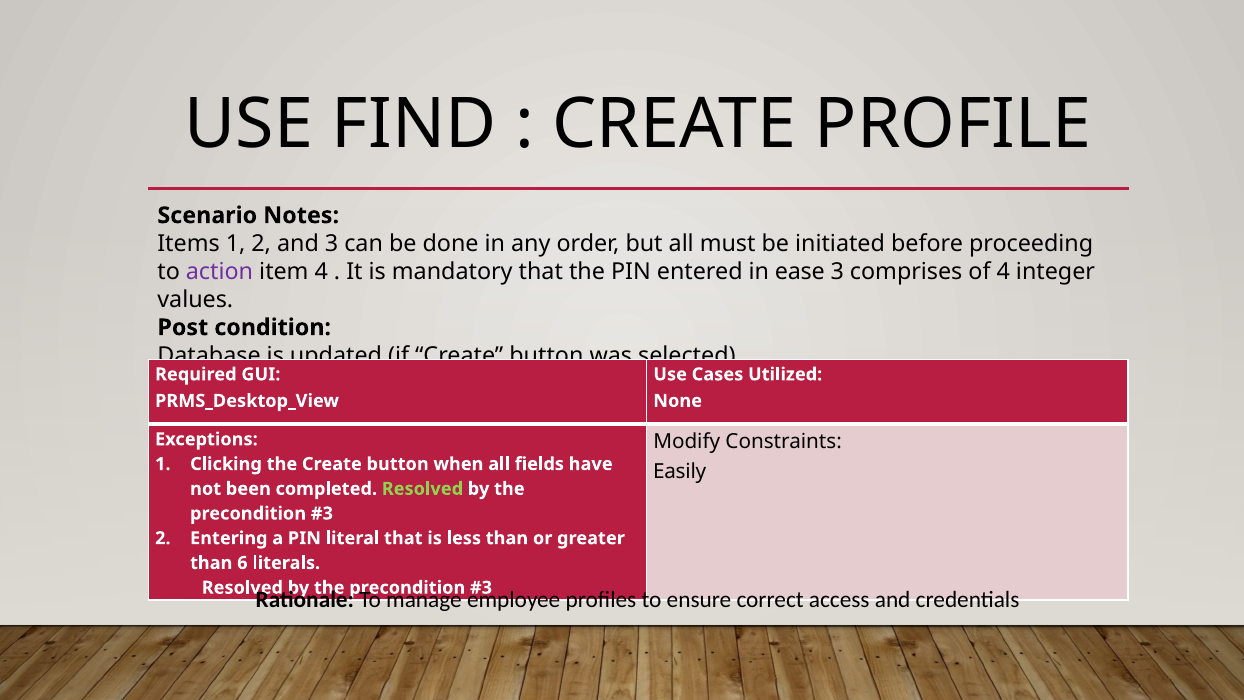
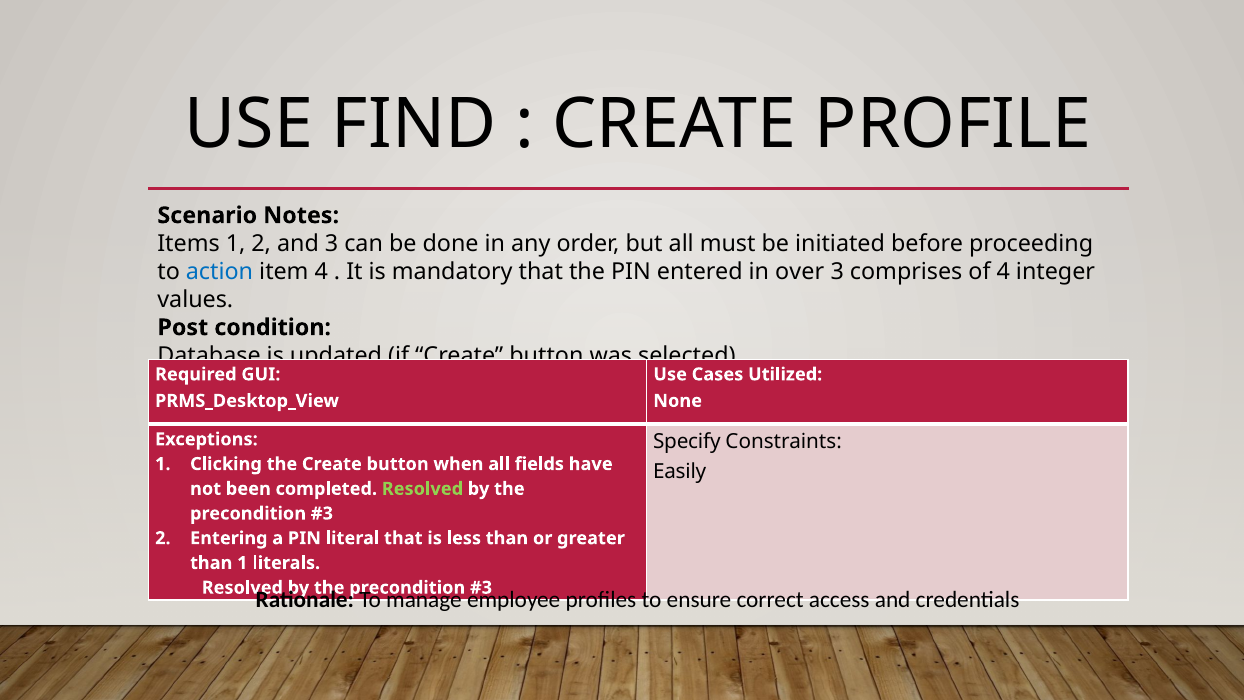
action colour: purple -> blue
ease: ease -> over
Modify: Modify -> Specify
than 6: 6 -> 1
